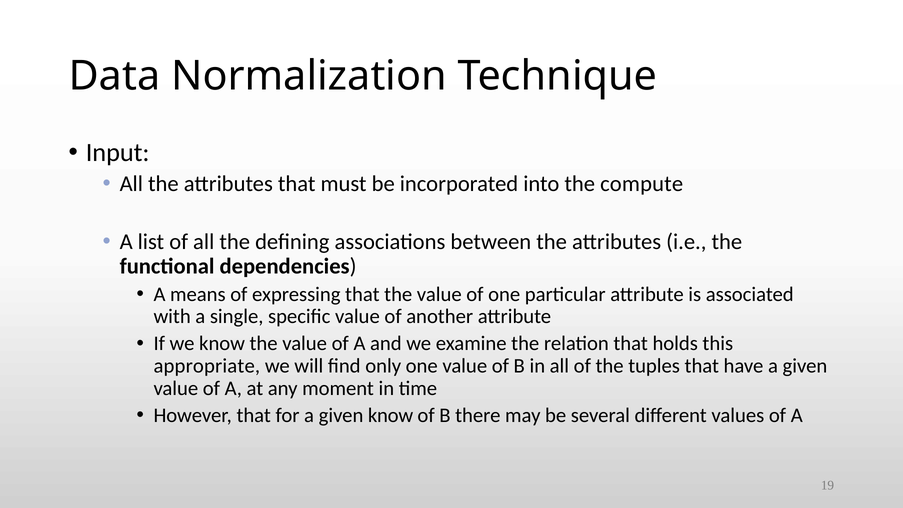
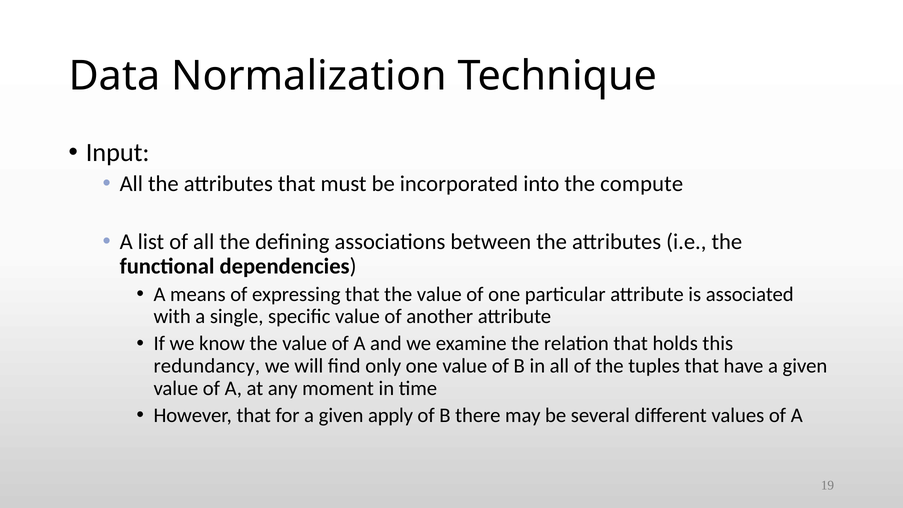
appropriate: appropriate -> redundancy
given know: know -> apply
